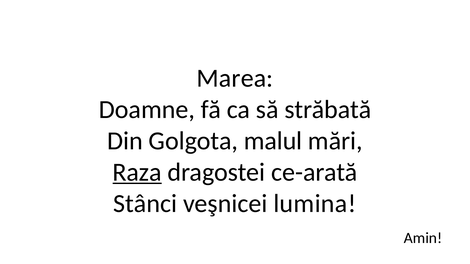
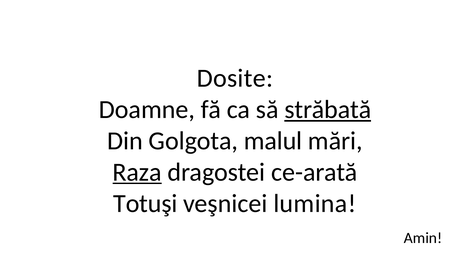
Marea: Marea -> Dosite
străbată underline: none -> present
Stânci: Stânci -> Totuşi
